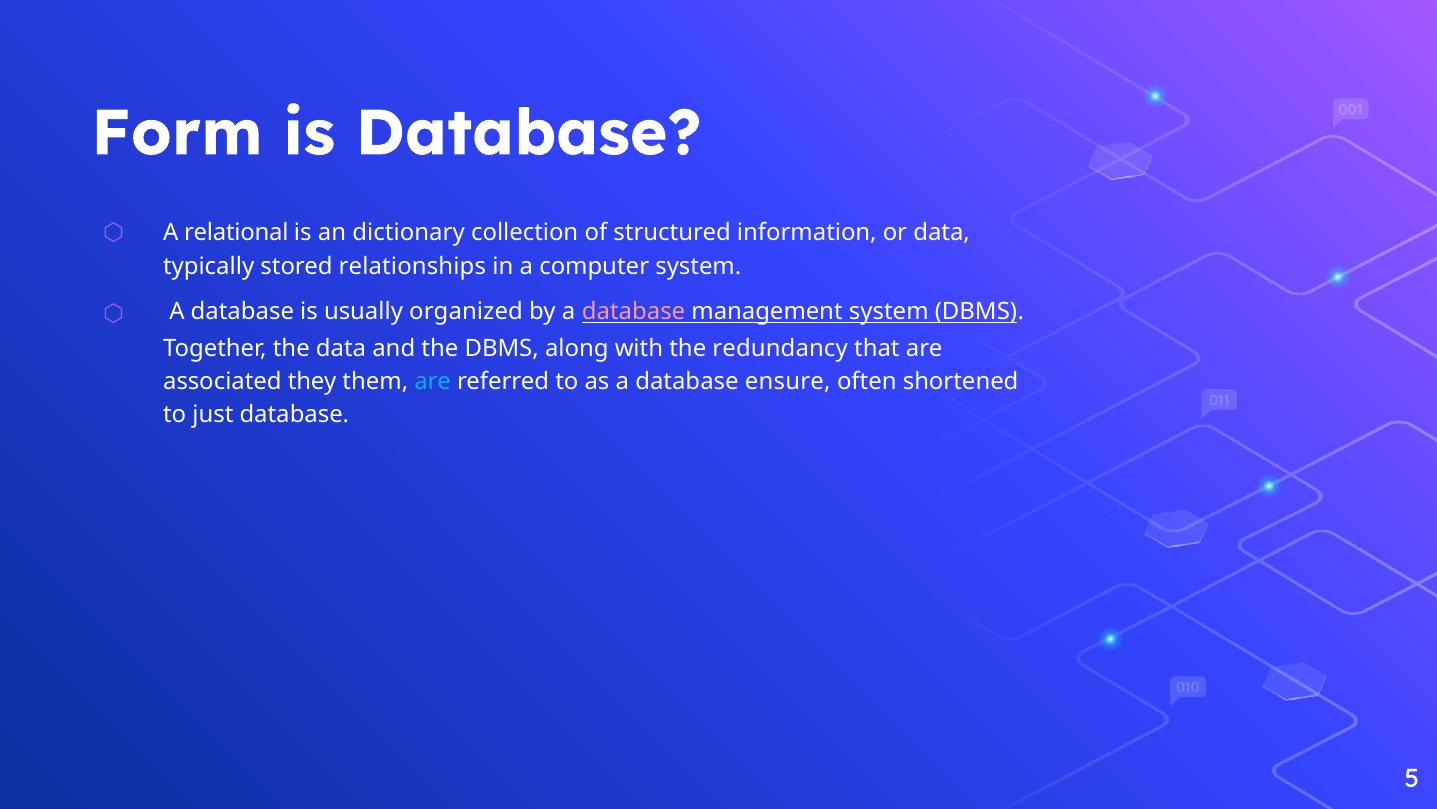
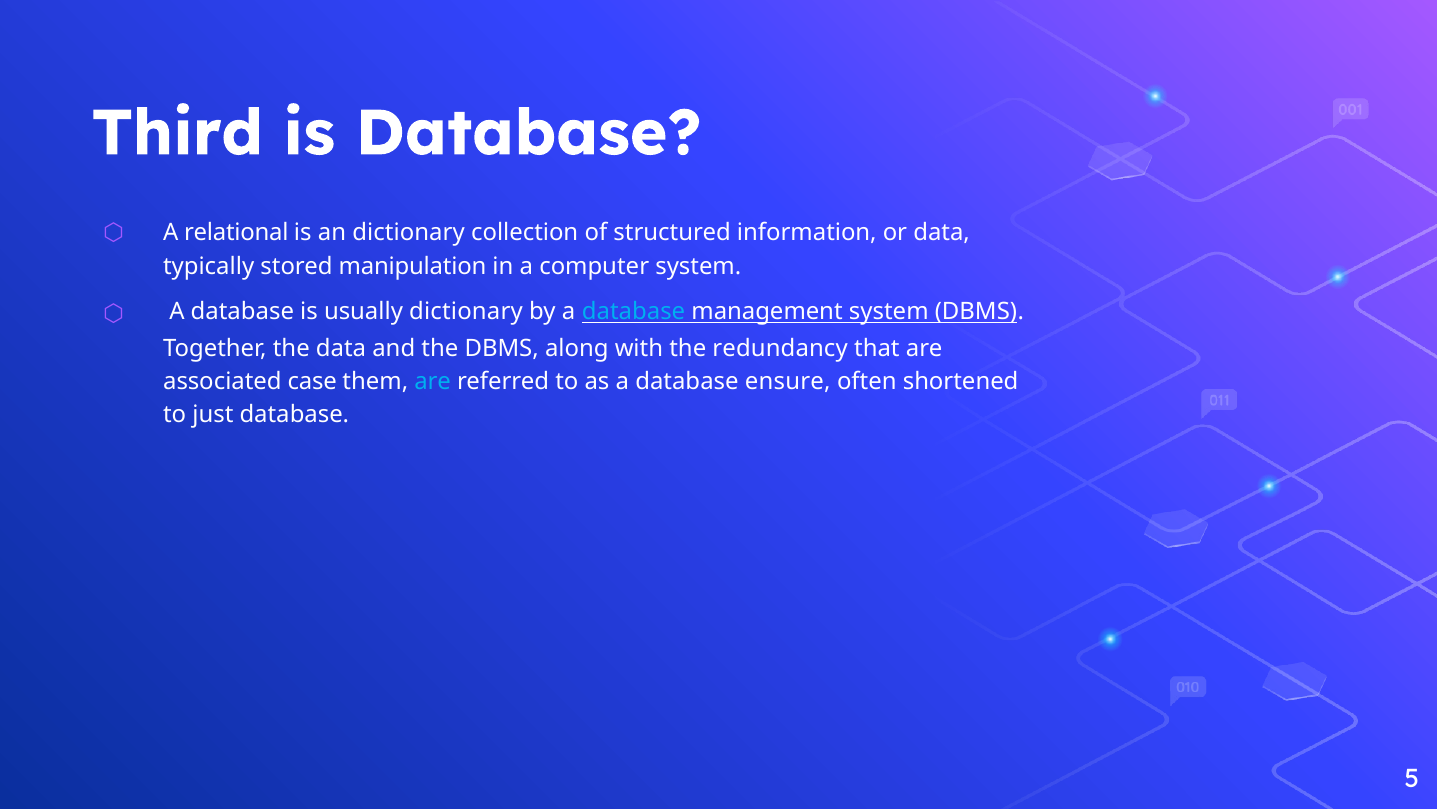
Form: Form -> Third
relationships: relationships -> manipulation
usually organized: organized -> dictionary
database at (634, 312) colour: pink -> light blue
they: they -> case
